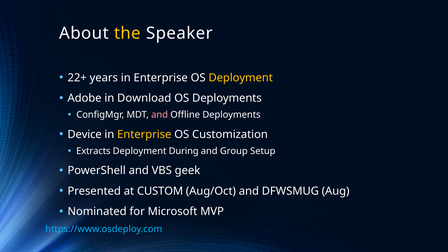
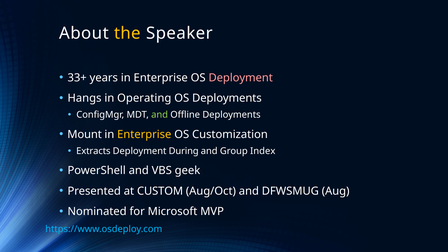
22+: 22+ -> 33+
Deployment at (241, 78) colour: yellow -> pink
Adobe: Adobe -> Hangs
Download: Download -> Operating
and at (160, 115) colour: pink -> light green
Device: Device -> Mount
Setup: Setup -> Index
